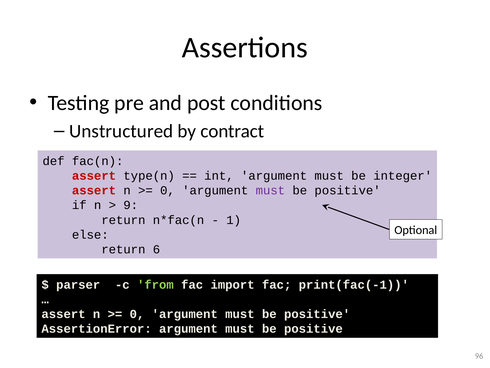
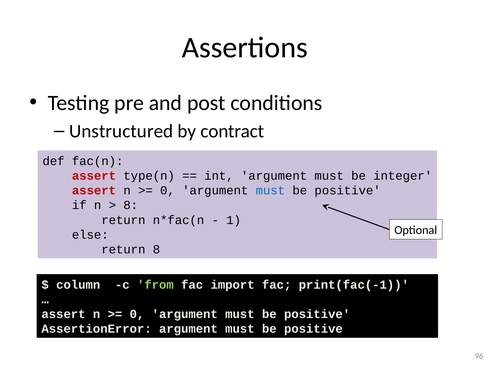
must at (270, 190) colour: purple -> blue
9 at (131, 205): 9 -> 8
return 6: 6 -> 8
parser: parser -> column
